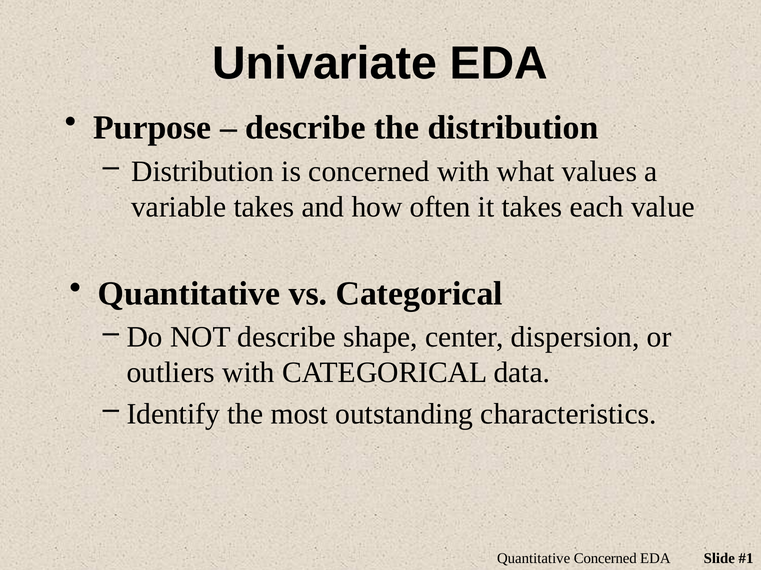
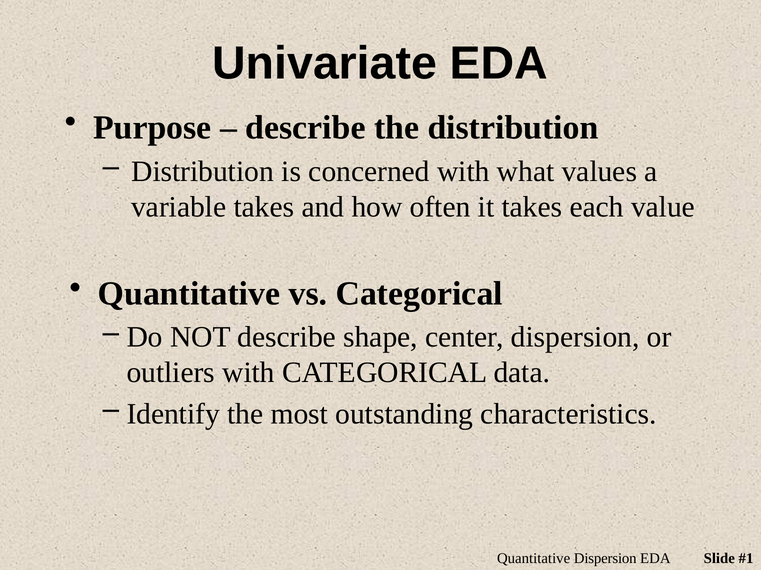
Quantitative Concerned: Concerned -> Dispersion
